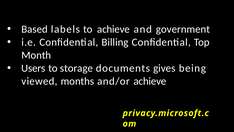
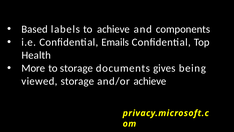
government: government -> components
Billing: Billing -> Emails
Month: Month -> Health
Users: Users -> More
viewed months: months -> storage
